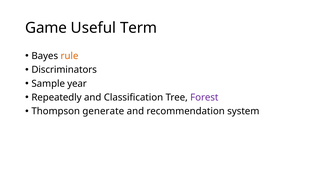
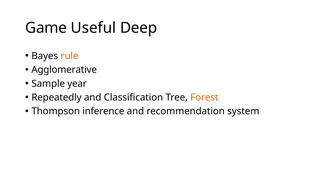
Term: Term -> Deep
Discriminators: Discriminators -> Agglomerative
Forest colour: purple -> orange
generate: generate -> inference
